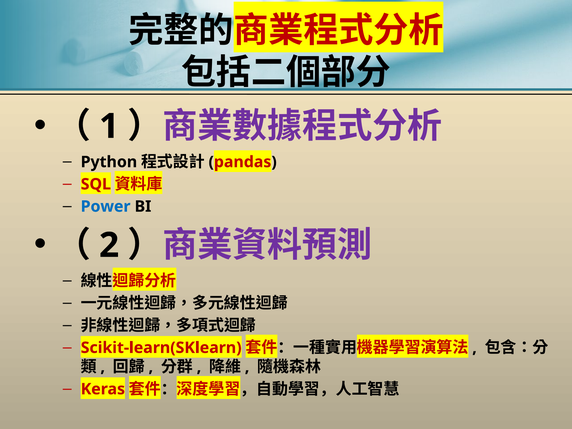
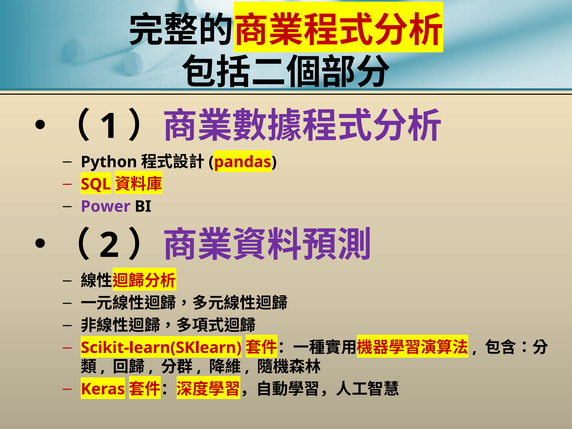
Power colour: blue -> purple
